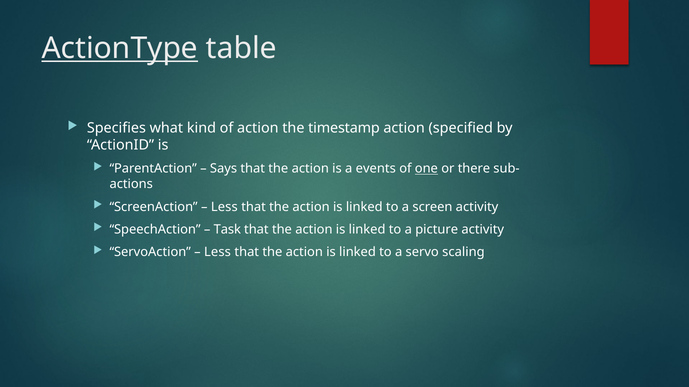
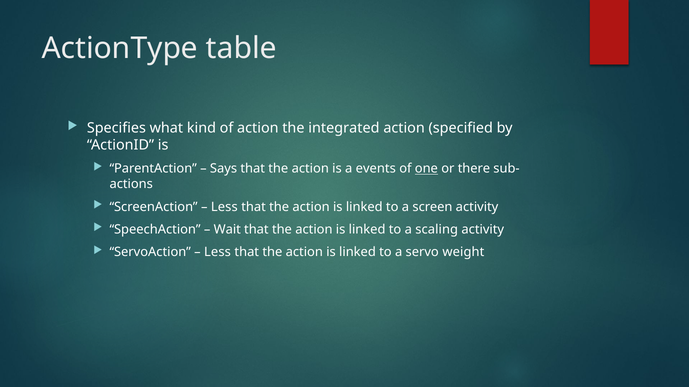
ActionType underline: present -> none
timestamp: timestamp -> integrated
Task: Task -> Wait
picture: picture -> scaling
scaling: scaling -> weight
